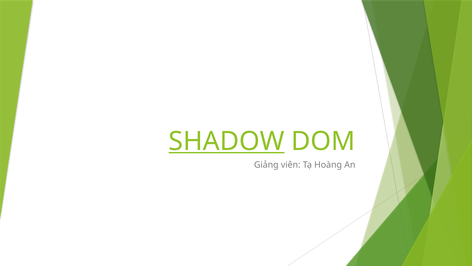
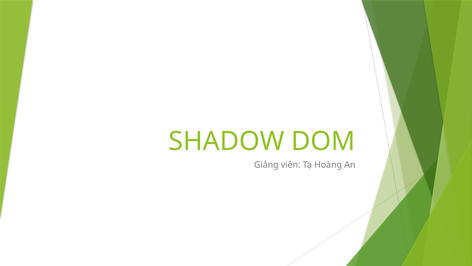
SHADOW underline: present -> none
